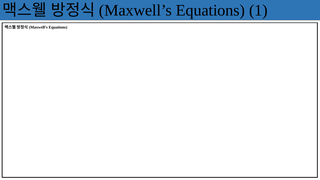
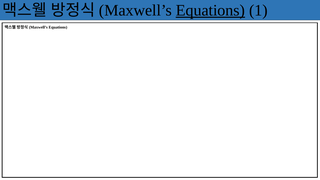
Equations at (210, 10) underline: none -> present
